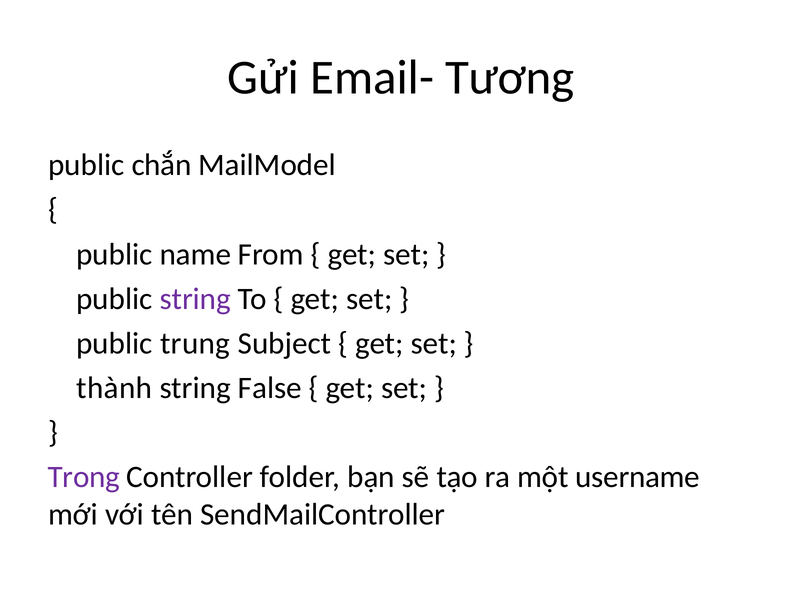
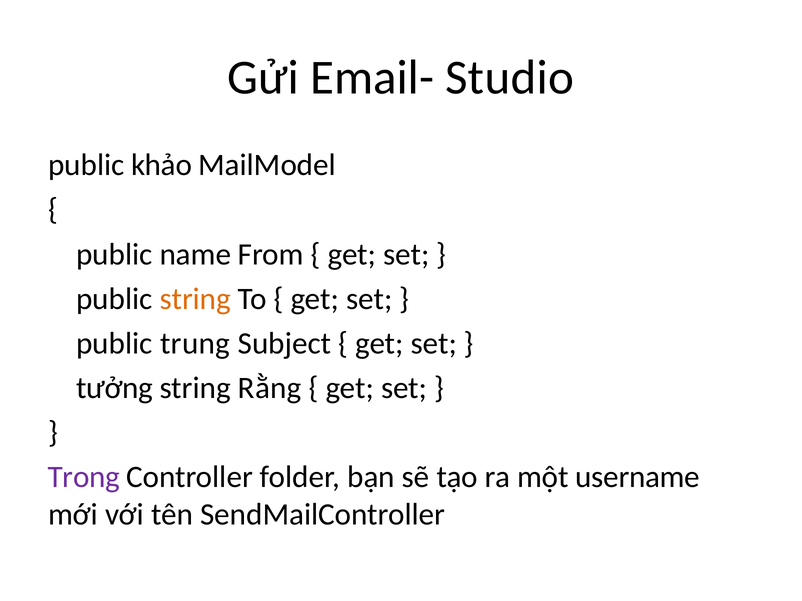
Tương: Tương -> Studio
chắn: chắn -> khảo
string at (195, 299) colour: purple -> orange
thành: thành -> tưởng
False: False -> Rằng
